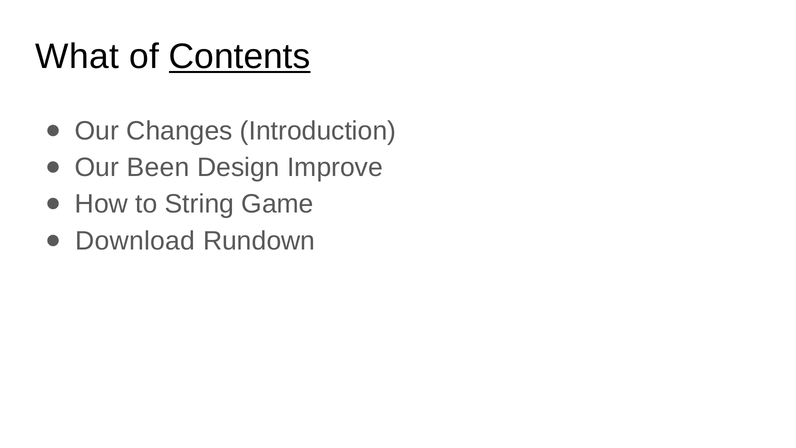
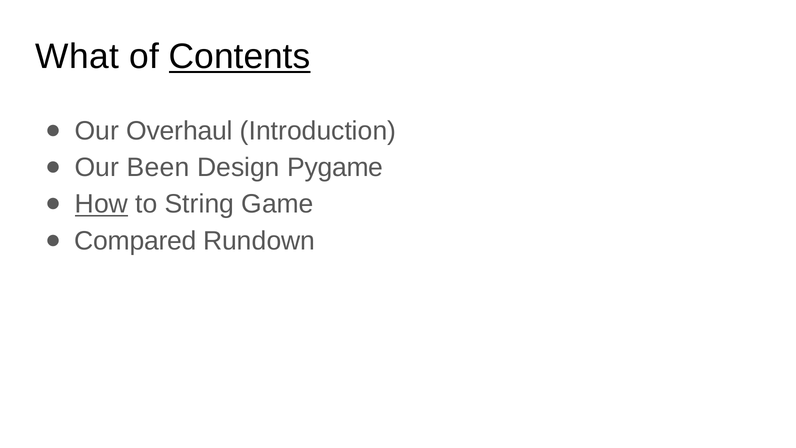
Changes: Changes -> Overhaul
Improve: Improve -> Pygame
How underline: none -> present
Download: Download -> Compared
